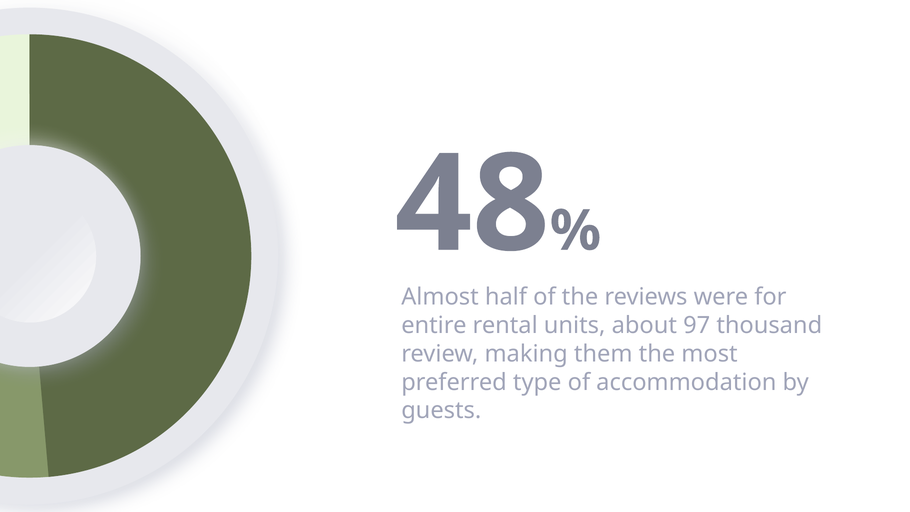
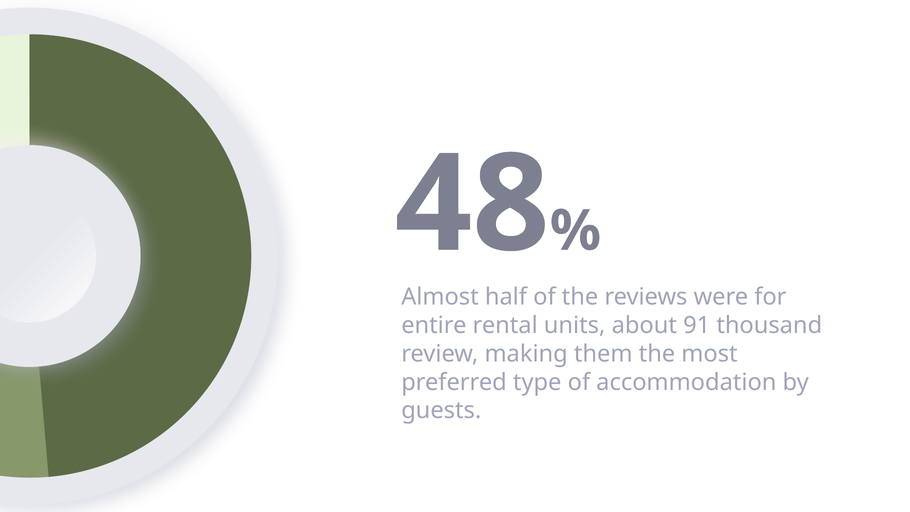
97: 97 -> 91
